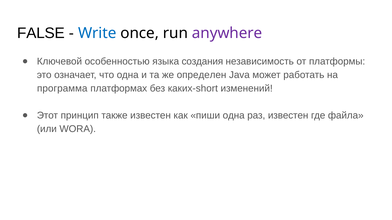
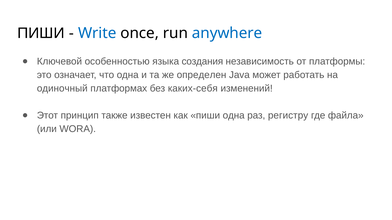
FALSE at (41, 33): FALSE -> ПИШИ
anywhere colour: purple -> blue
программа: программа -> одиночный
каких-short: каких-short -> каких-себя
раз известен: известен -> регистру
